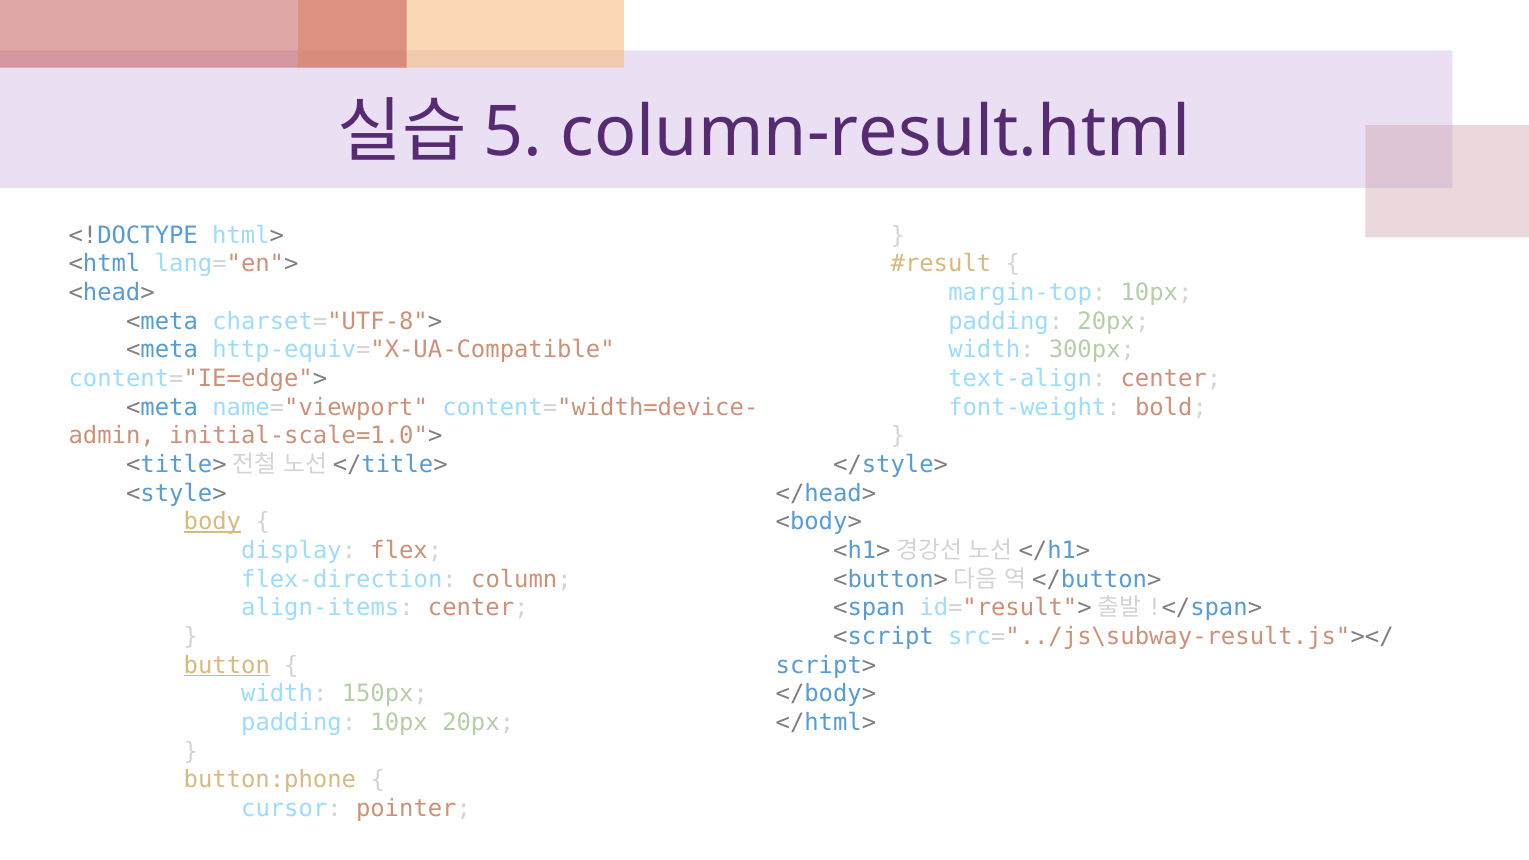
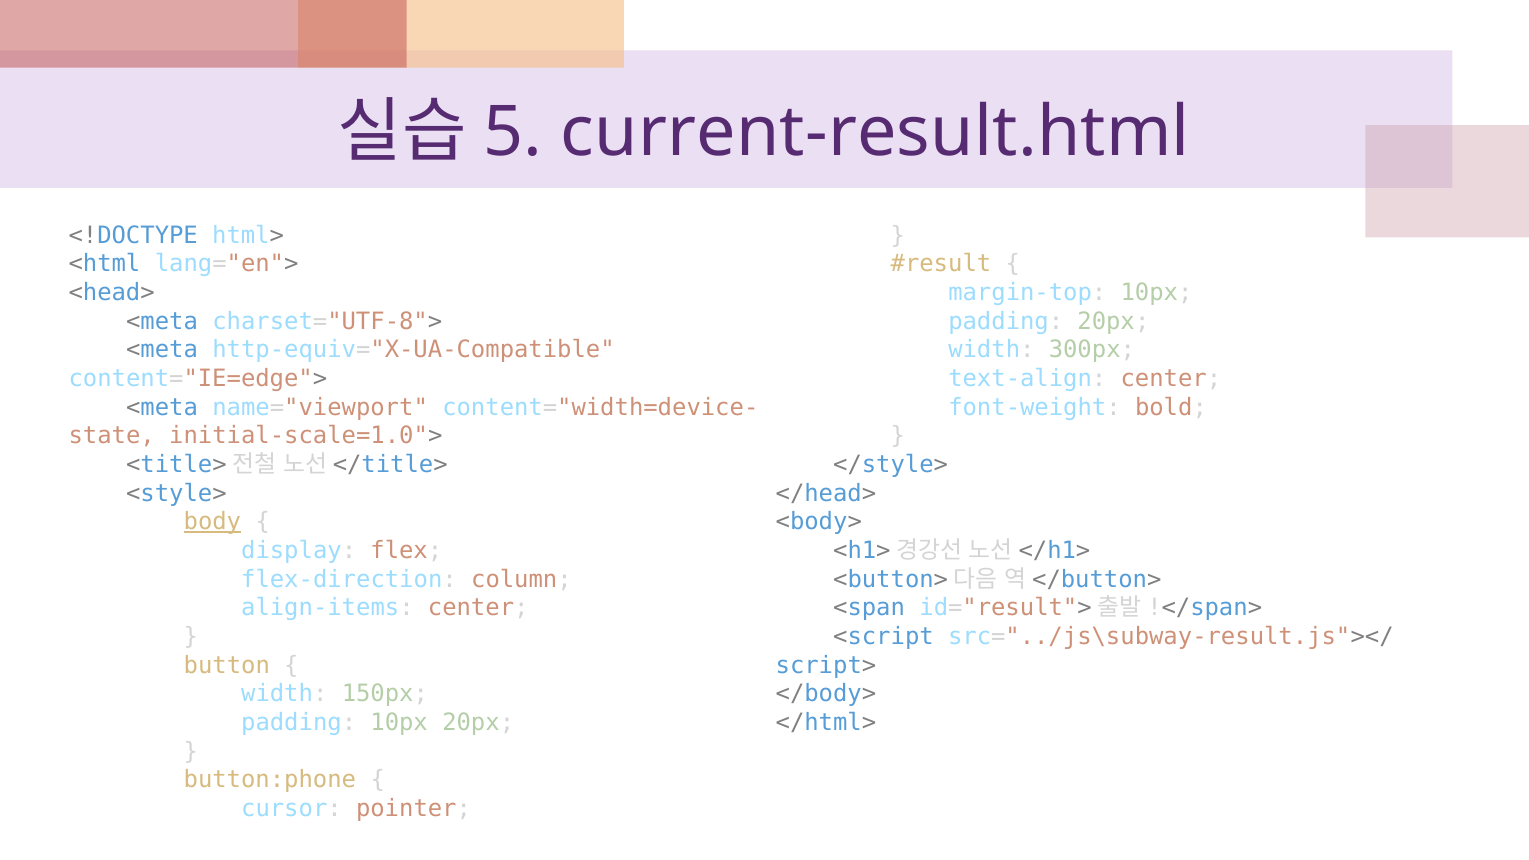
column-result.html: column-result.html -> current-result.html
admin: admin -> state
button underline: present -> none
